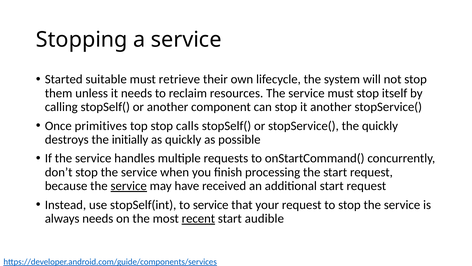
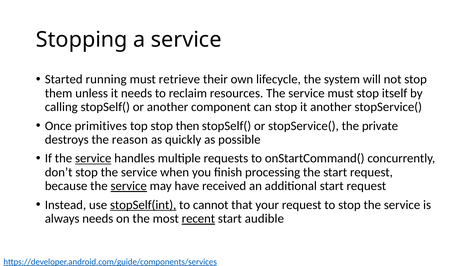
suitable: suitable -> running
calls: calls -> then
the quickly: quickly -> private
initially: initially -> reason
service at (93, 158) underline: none -> present
stopSelf(int underline: none -> present
to service: service -> cannot
